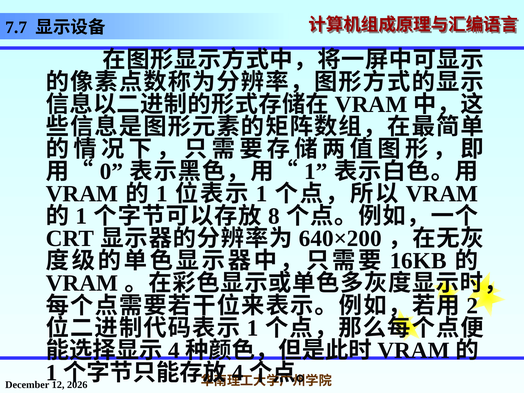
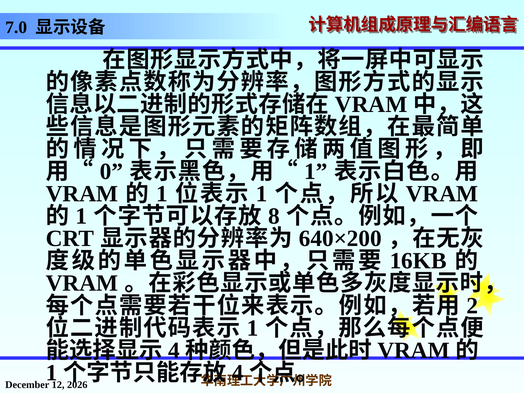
7.7: 7.7 -> 7.0
